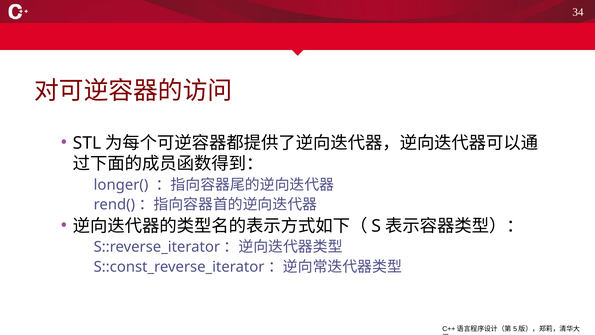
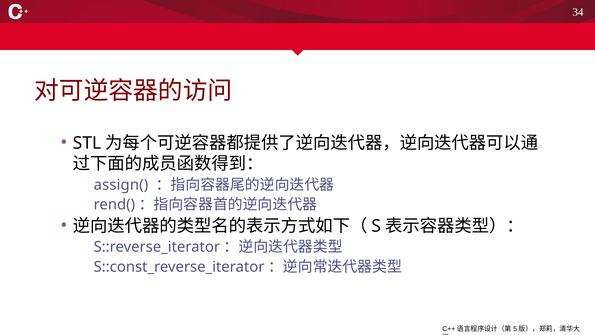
longer(: longer( -> assign(
